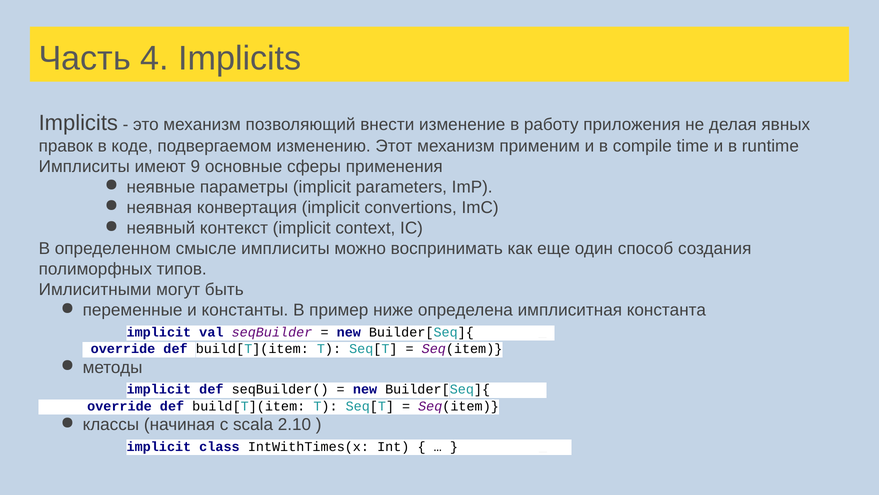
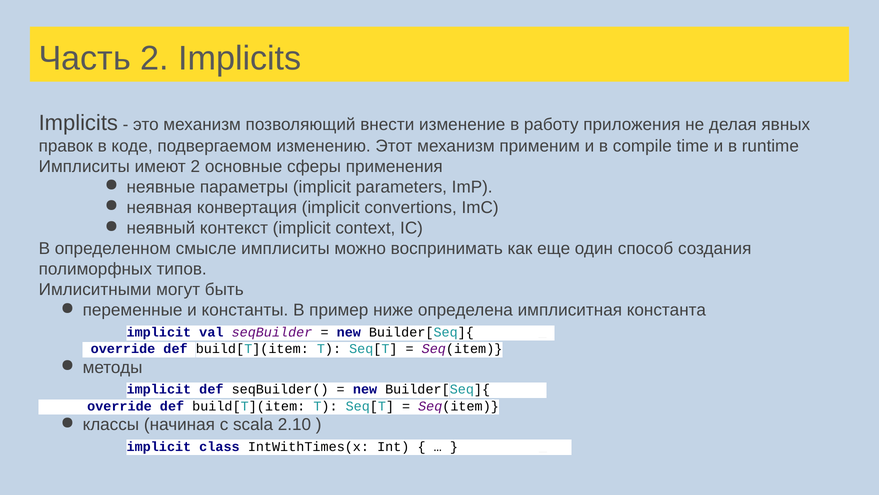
Часть 4: 4 -> 2
имеют 9: 9 -> 2
